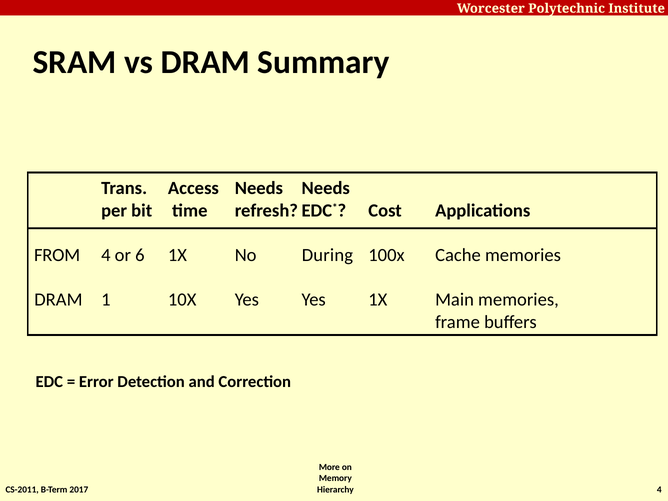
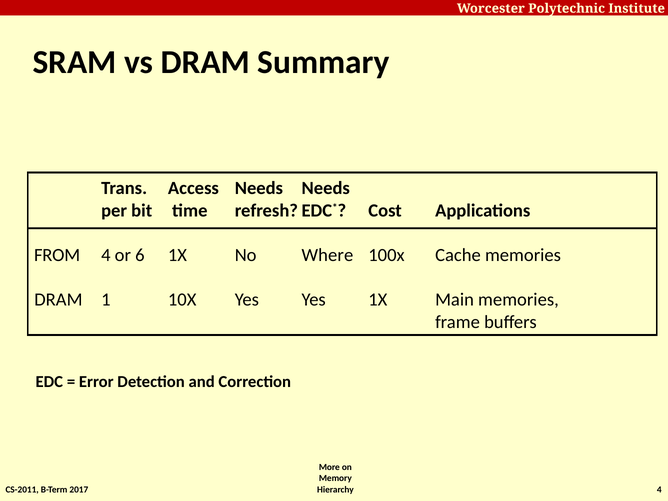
During: During -> Where
